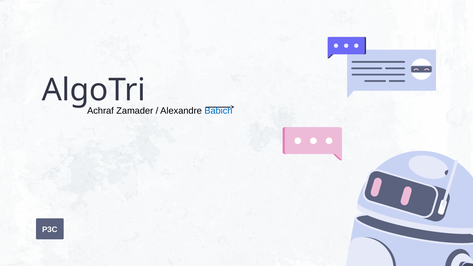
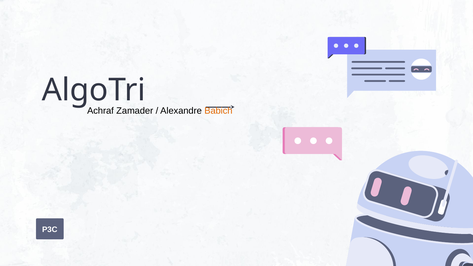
Babich colour: blue -> orange
